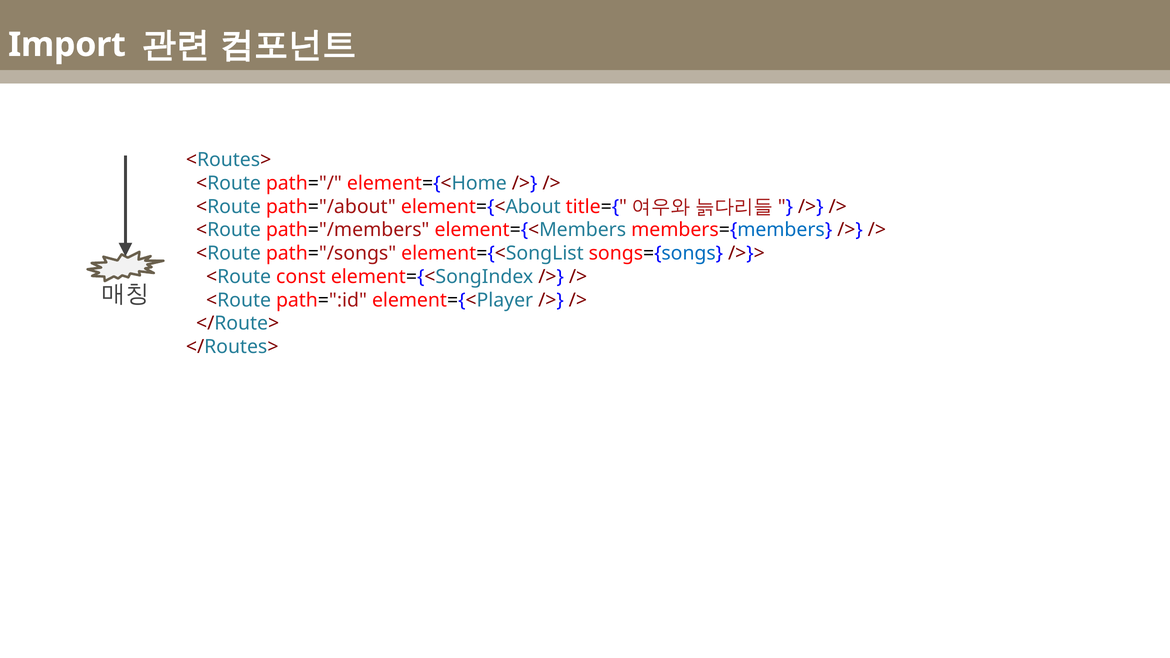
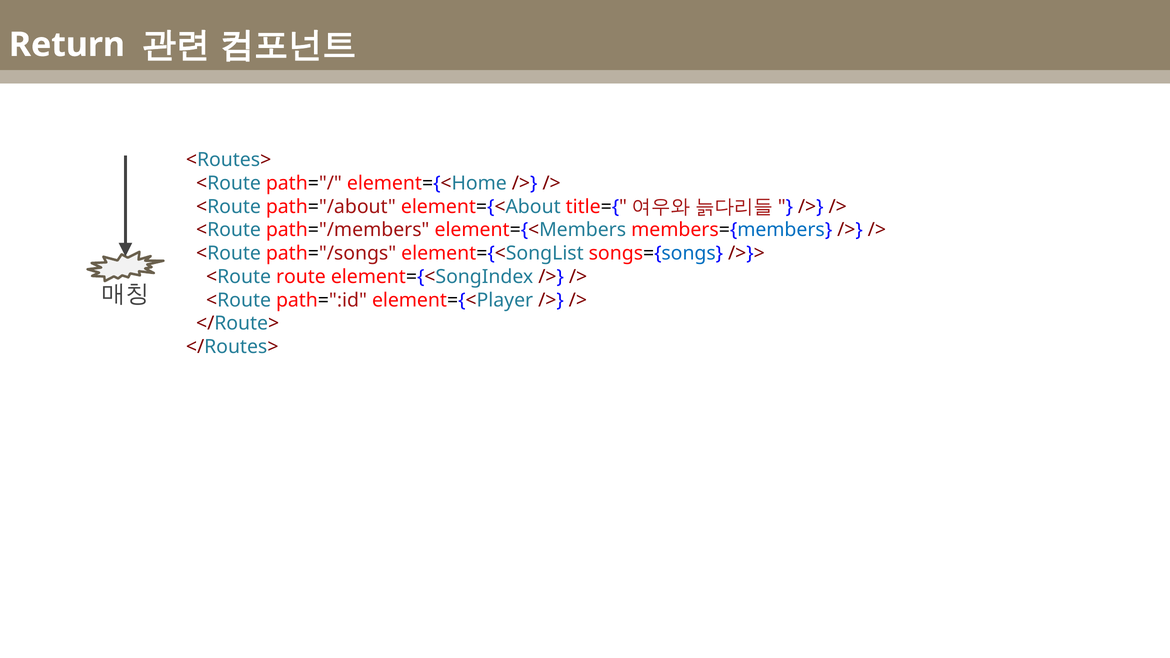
Import: Import -> Return
const: const -> route
